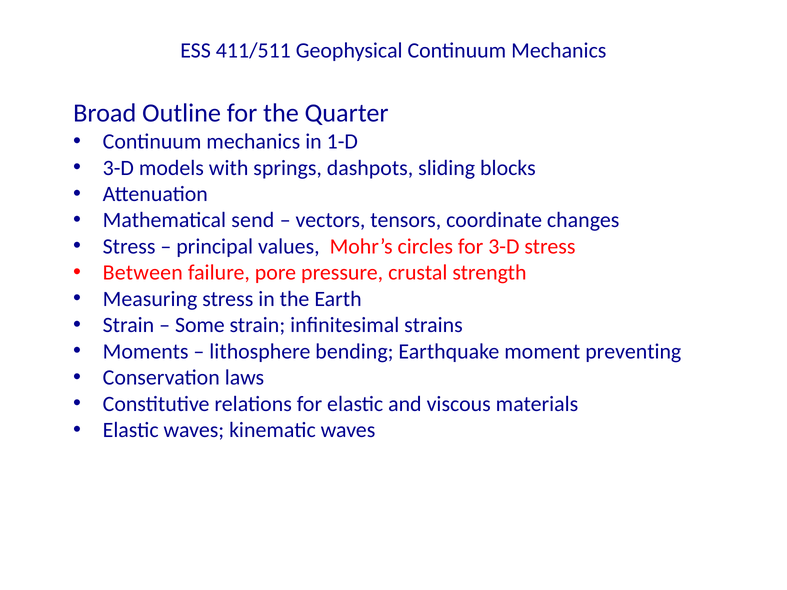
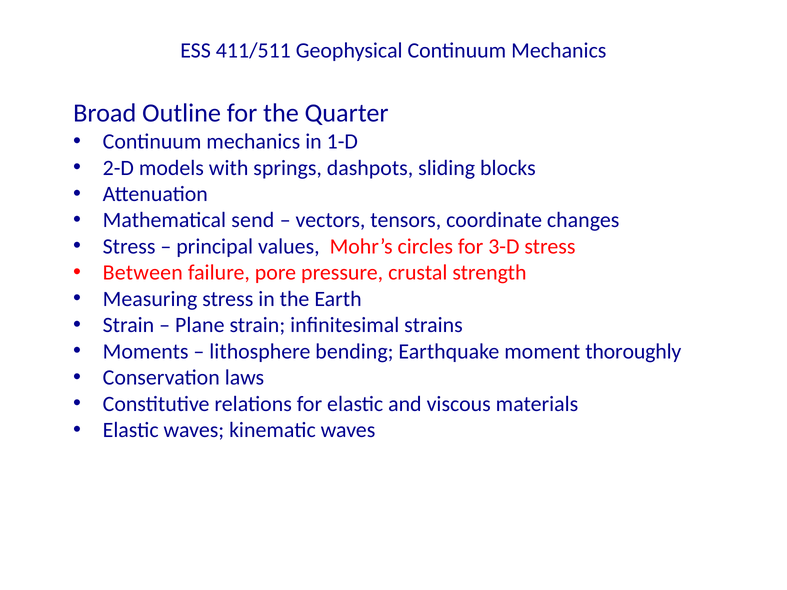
3-D at (118, 168): 3-D -> 2-D
Some: Some -> Plane
preventing: preventing -> thoroughly
